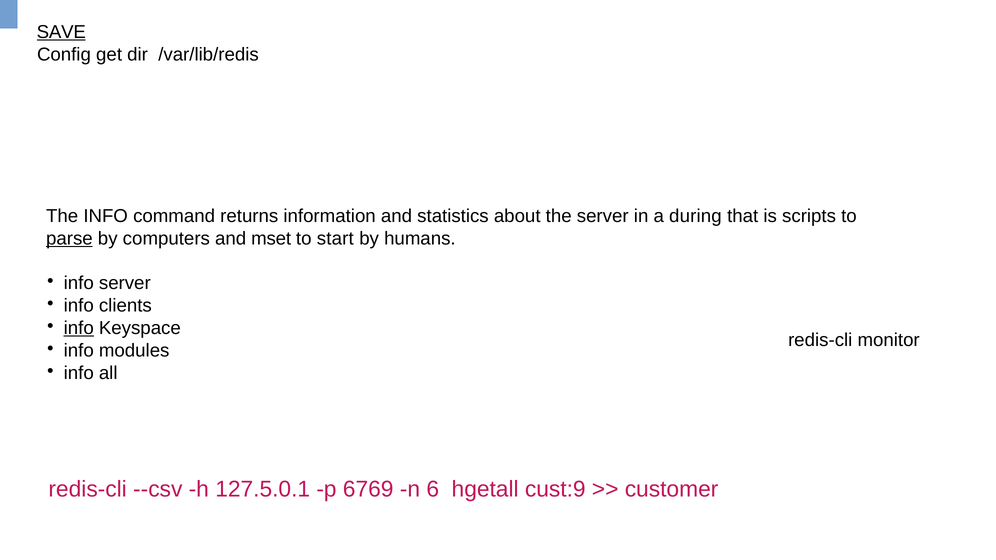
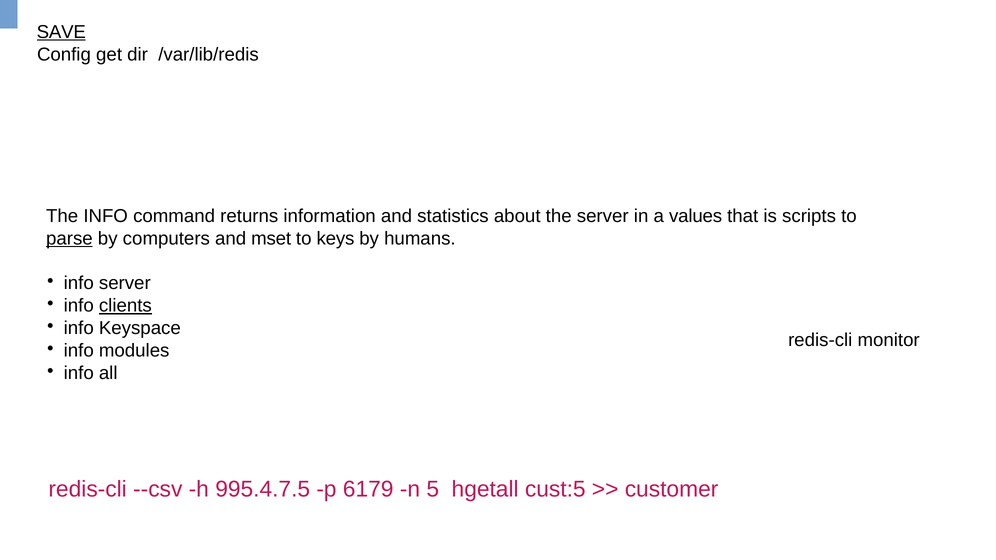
during: during -> values
start: start -> keys
clients underline: none -> present
info at (79, 328) underline: present -> none
127.5.0.1: 127.5.0.1 -> 995.4.7.5
6769: 6769 -> 6179
6: 6 -> 5
cust:9: cust:9 -> cust:5
